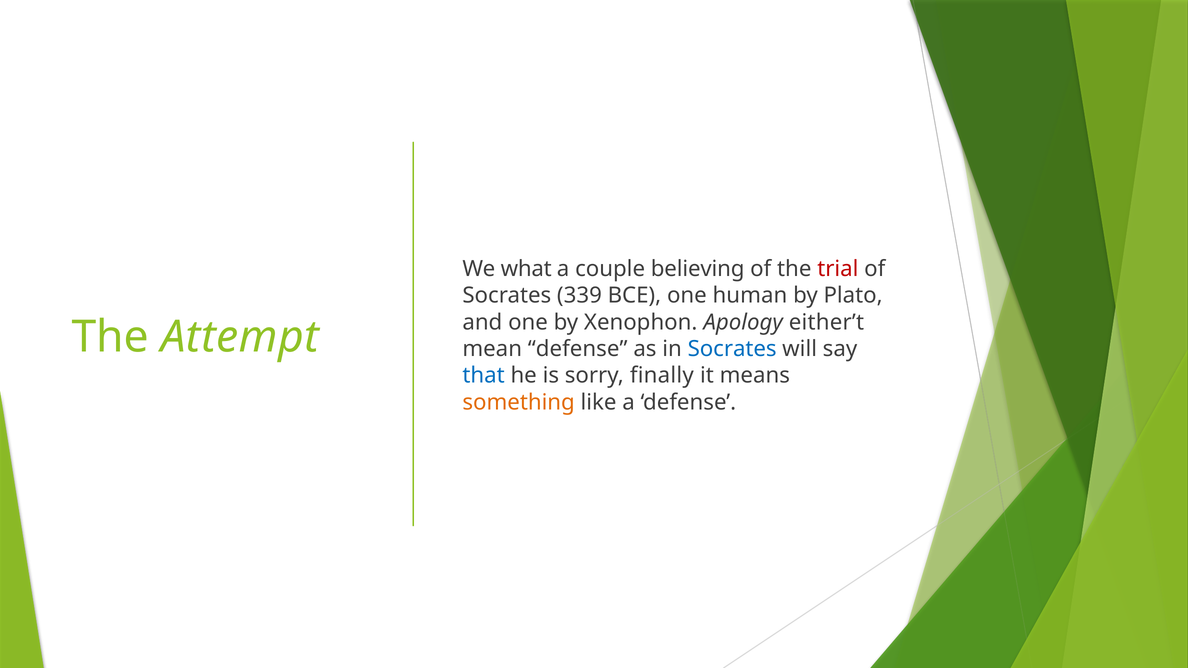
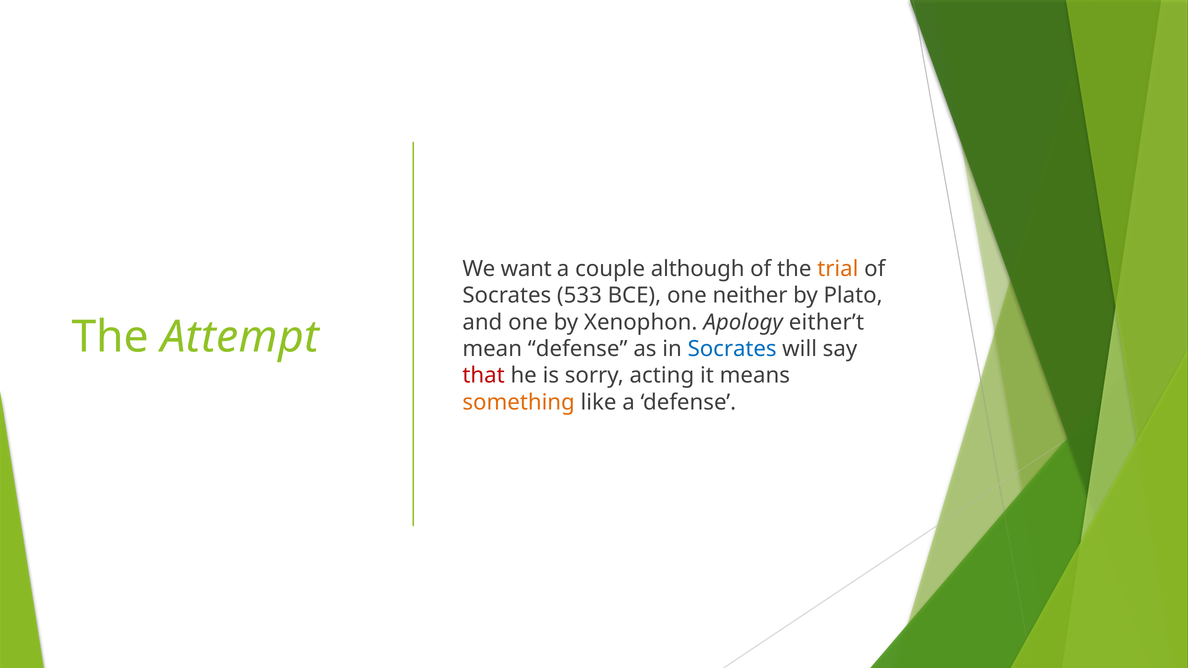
what: what -> want
believing: believing -> although
trial colour: red -> orange
339: 339 -> 533
human: human -> neither
that colour: blue -> red
finally: finally -> acting
